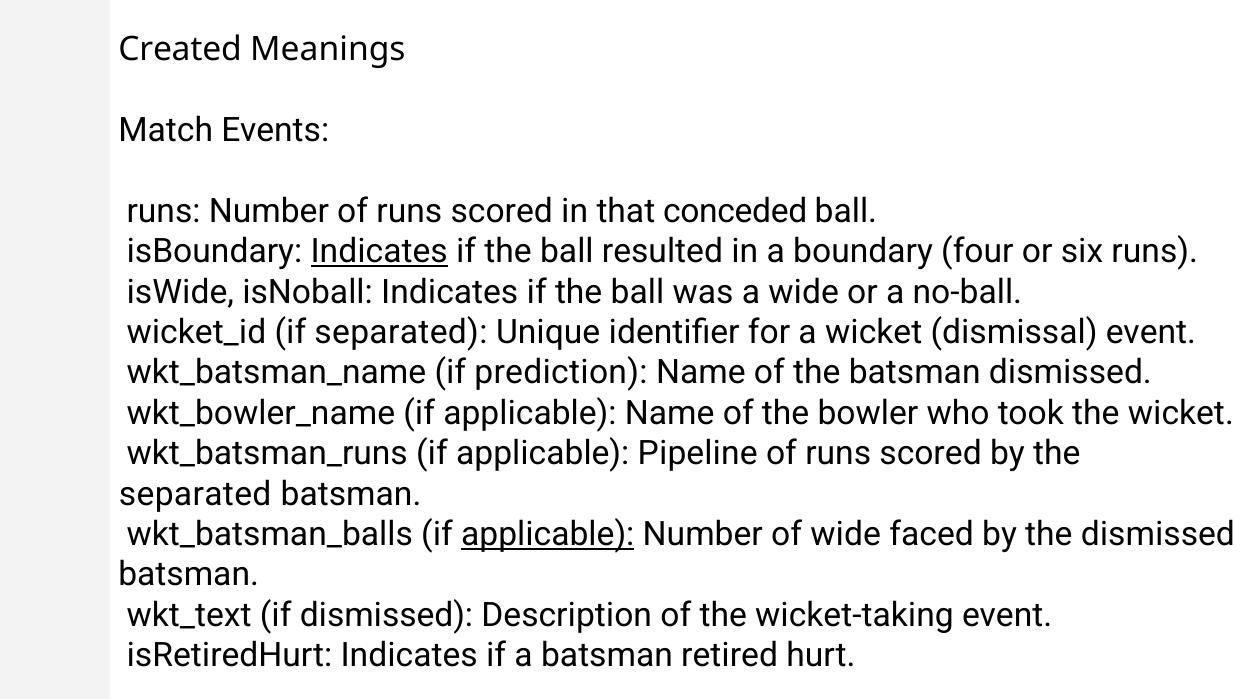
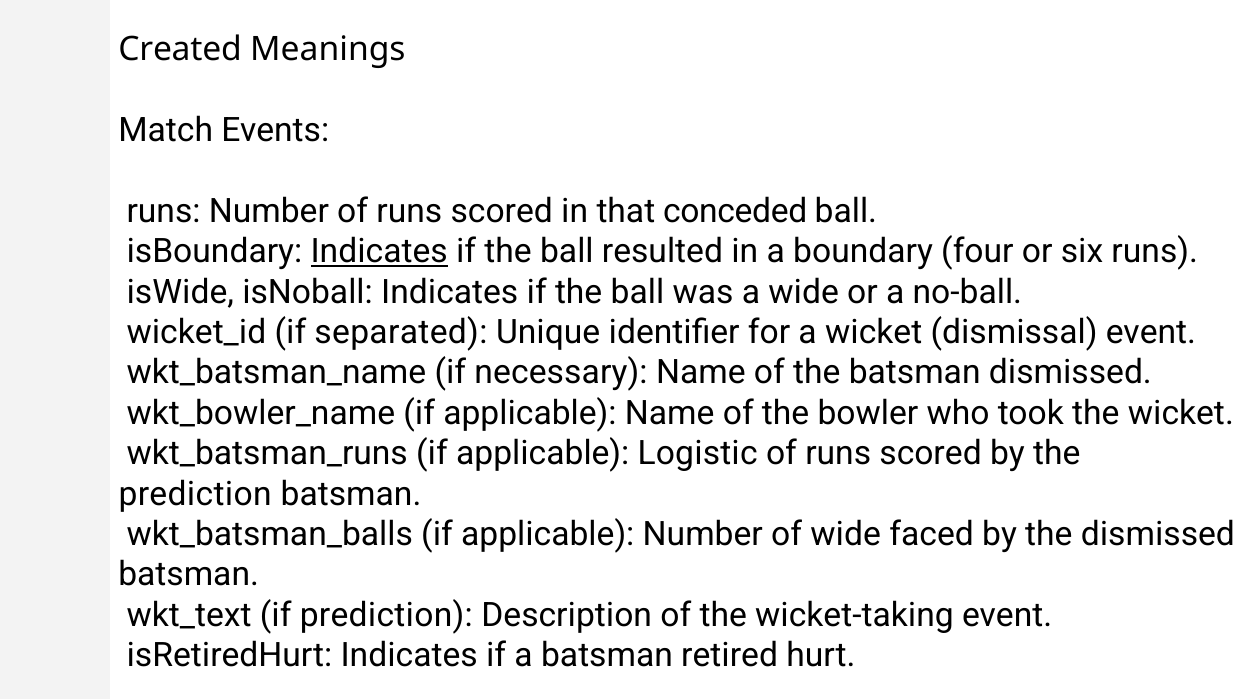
prediction: prediction -> necessary
Pipeline: Pipeline -> Logistic
separated at (195, 494): separated -> prediction
applicable at (548, 534) underline: present -> none
if dismissed: dismissed -> prediction
